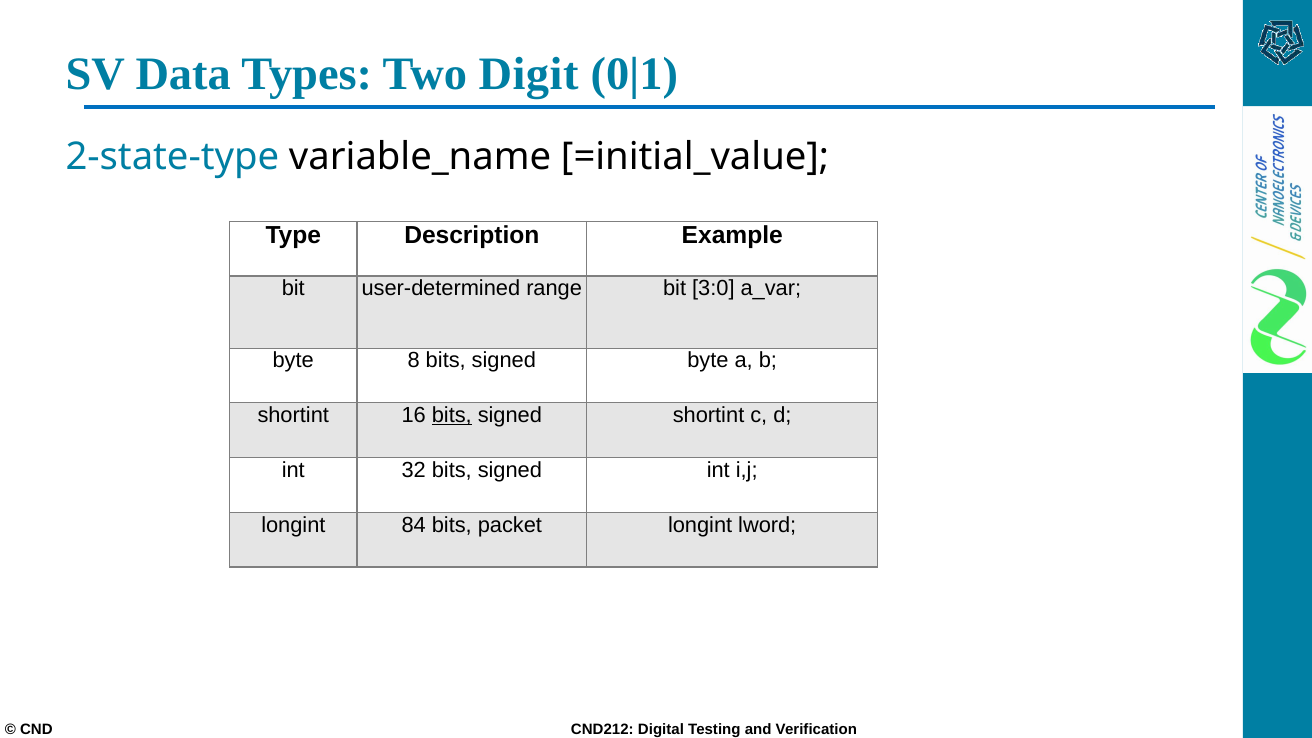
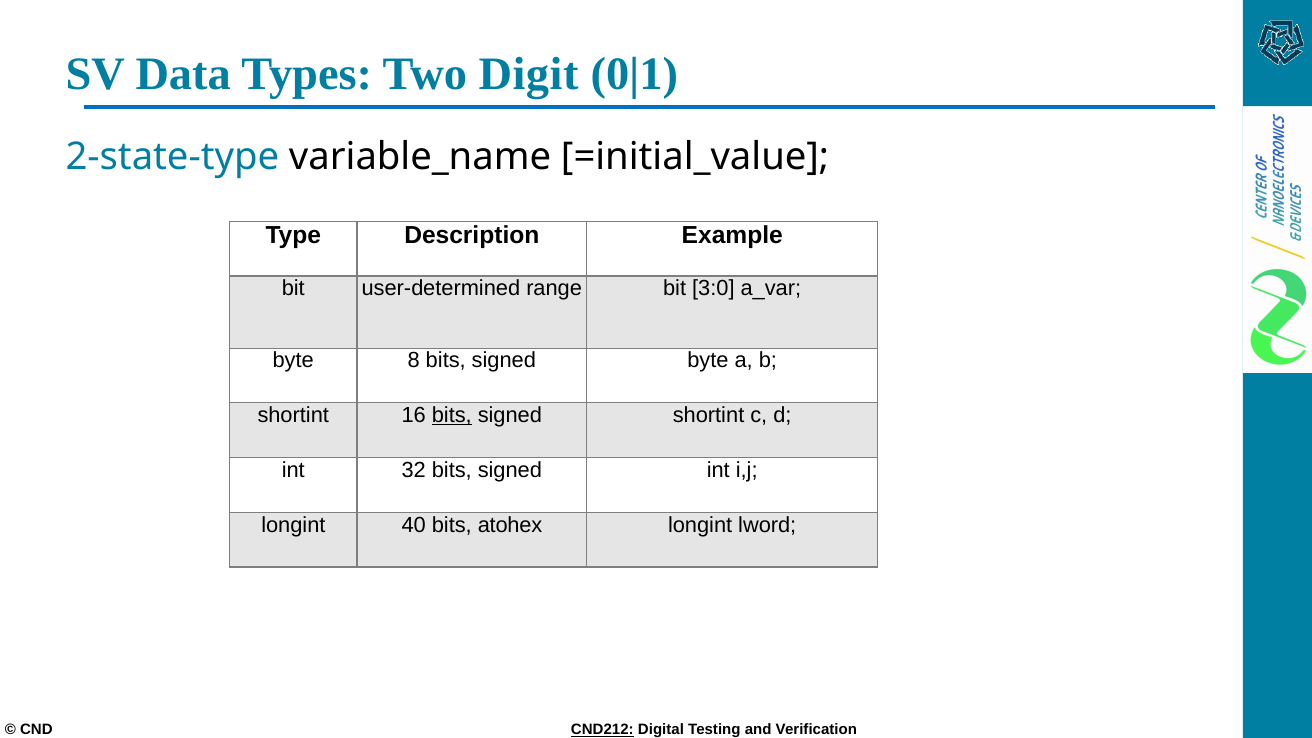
84: 84 -> 40
packet: packet -> atohex
CND212 underline: none -> present
